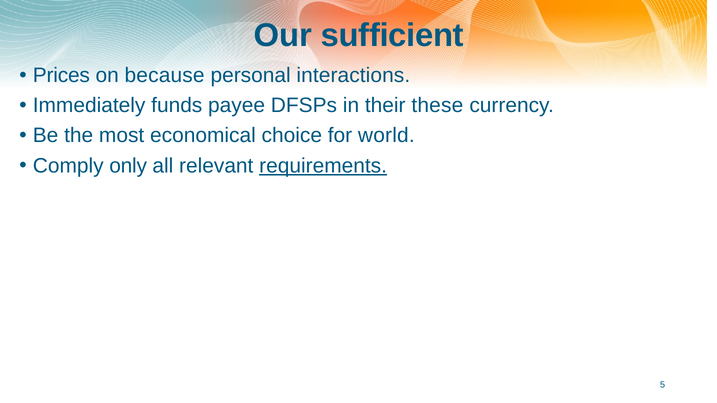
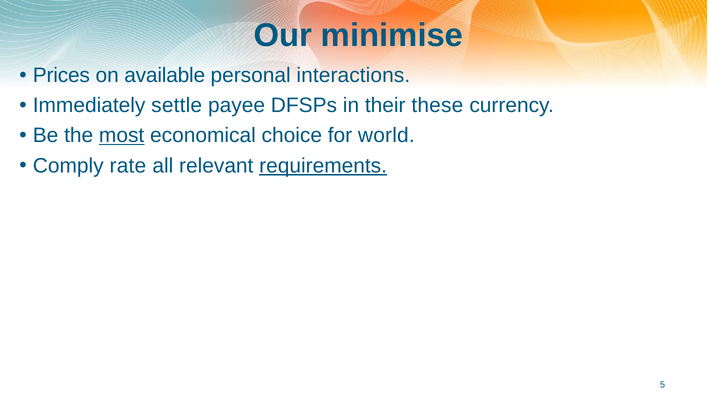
sufficient: sufficient -> minimise
because: because -> available
funds: funds -> settle
most underline: none -> present
only: only -> rate
